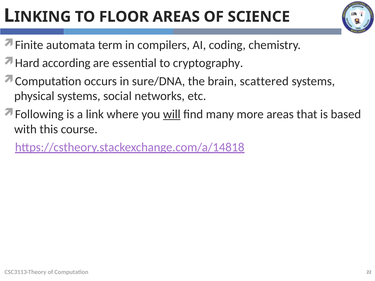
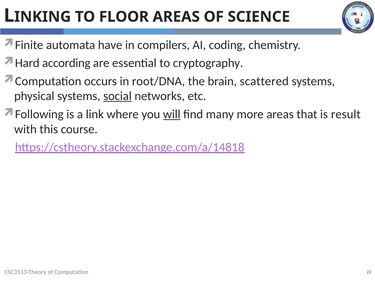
term: term -> have
sure/DNA: sure/DNA -> root/DNA
social underline: none -> present
based: based -> result
